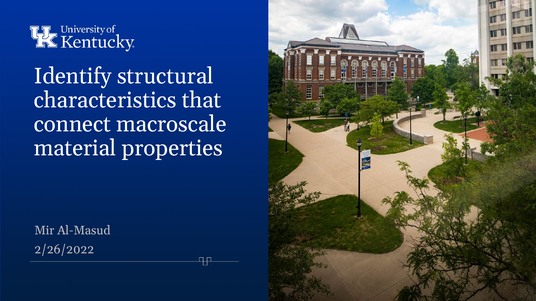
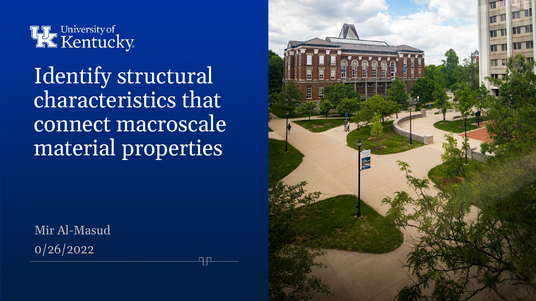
2/26/2022: 2/26/2022 -> 0/26/2022
